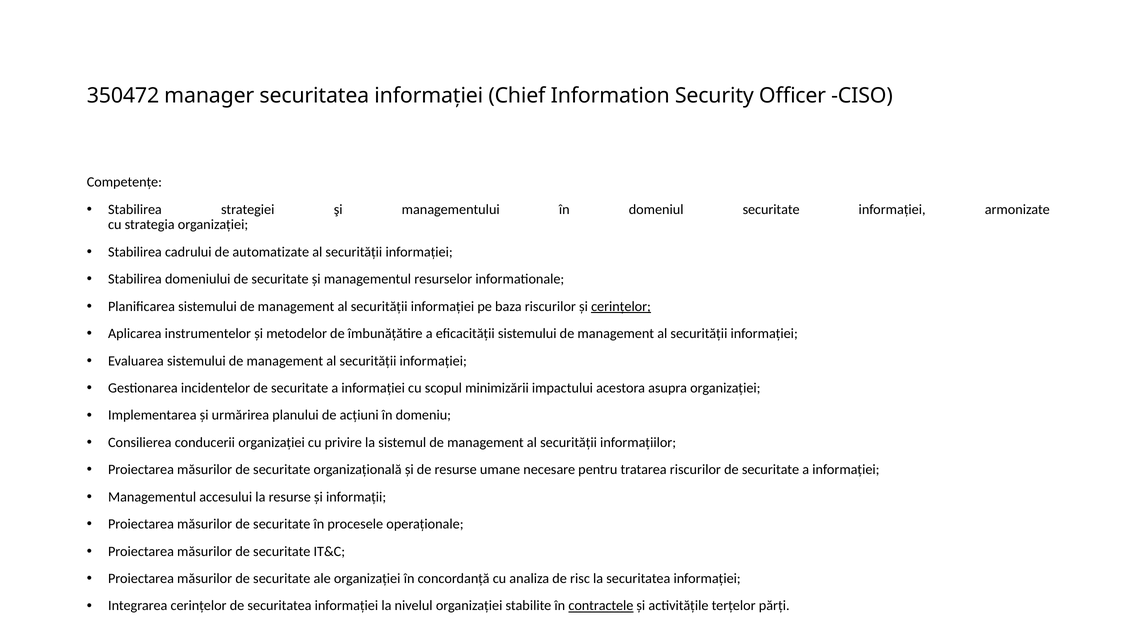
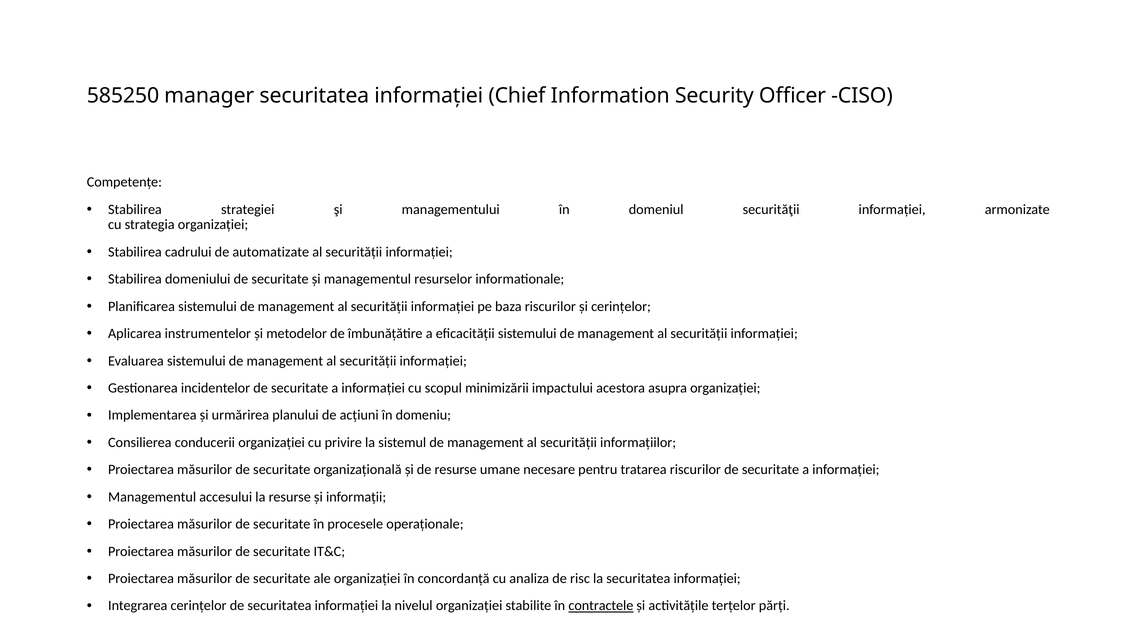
350472: 350472 -> 585250
domeniul securitate: securitate -> securităţii
cerințelor at (621, 306) underline: present -> none
